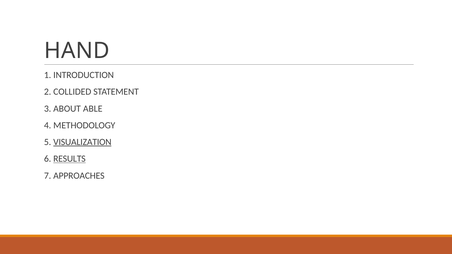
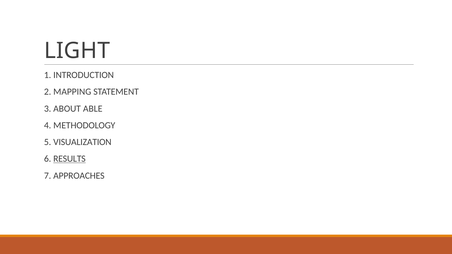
HAND: HAND -> LIGHT
COLLIDED: COLLIDED -> MAPPING
VISUALIZATION underline: present -> none
